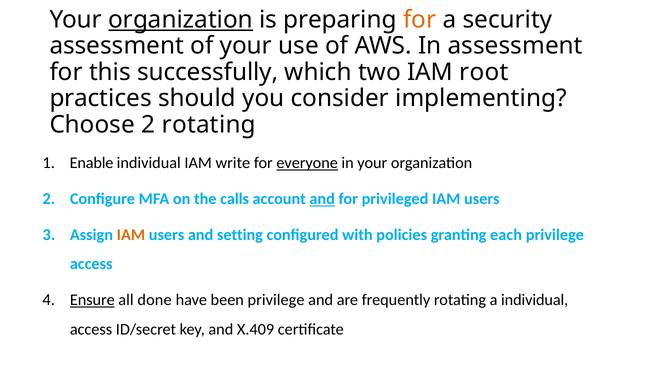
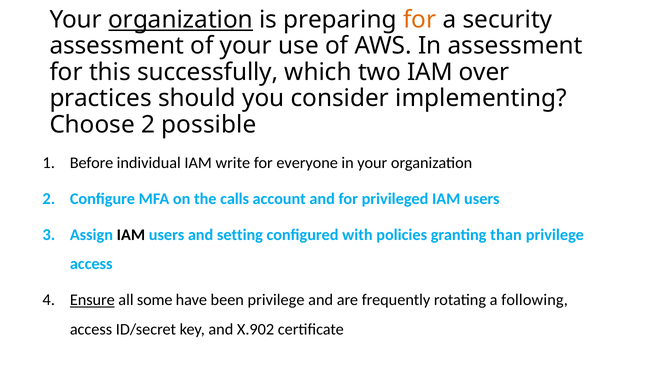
root: root -> over
2 rotating: rotating -> possible
Enable: Enable -> Before
everyone underline: present -> none
and at (322, 199) underline: present -> none
IAM at (131, 235) colour: orange -> black
each: each -> than
done: done -> some
a individual: individual -> following
X.409: X.409 -> X.902
